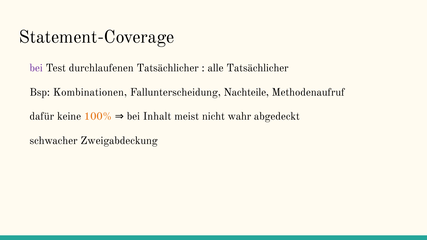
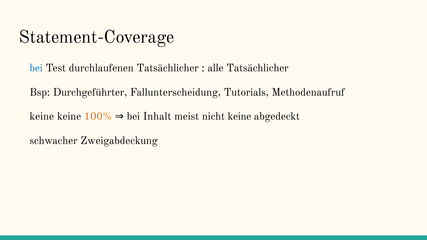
bei at (36, 68) colour: purple -> blue
Kombinationen: Kombinationen -> Durchgeführter
Nachteile: Nachteile -> Tutorials
dafür at (42, 116): dafür -> keine
nicht wahr: wahr -> keine
